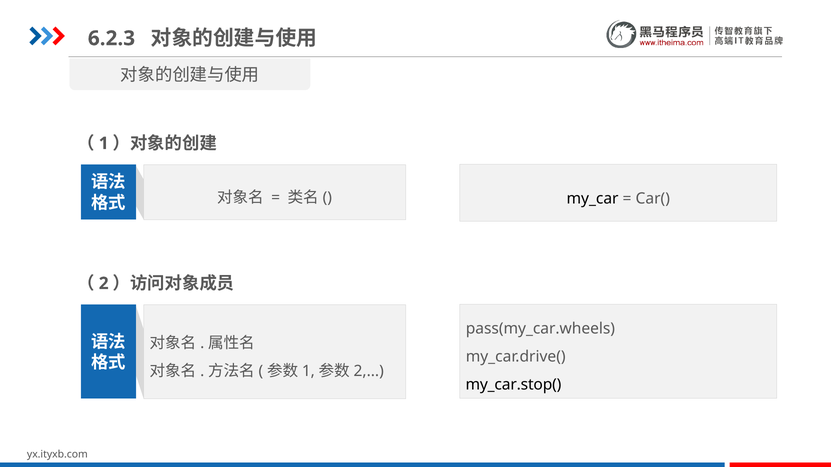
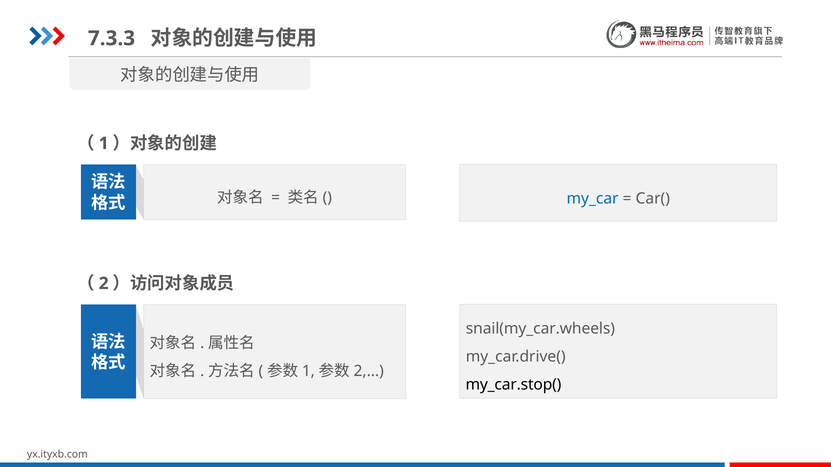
6.2.3: 6.2.3 -> 7.3.3
my_car colour: black -> blue
pass(my_car.wheels: pass(my_car.wheels -> snail(my_car.wheels
